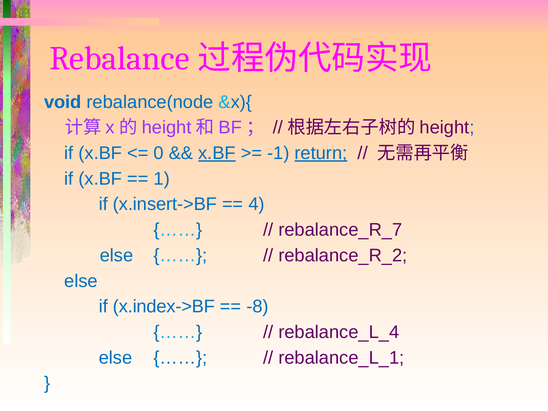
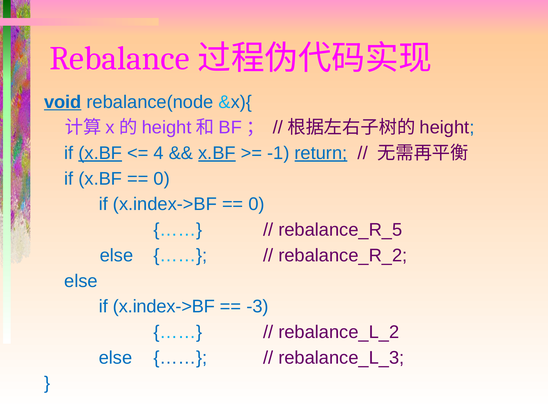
void underline: none -> present
x.BF at (100, 153) underline: none -> present
0: 0 -> 4
1 at (162, 179): 1 -> 0
x.insert->BF at (165, 204): x.insert->BF -> x.index->BF
4 at (256, 204): 4 -> 0
rebalance_R_7: rebalance_R_7 -> rebalance_R_5
-8: -8 -> -3
rebalance_L_4: rebalance_L_4 -> rebalance_L_2
rebalance_L_1: rebalance_L_1 -> rebalance_L_3
